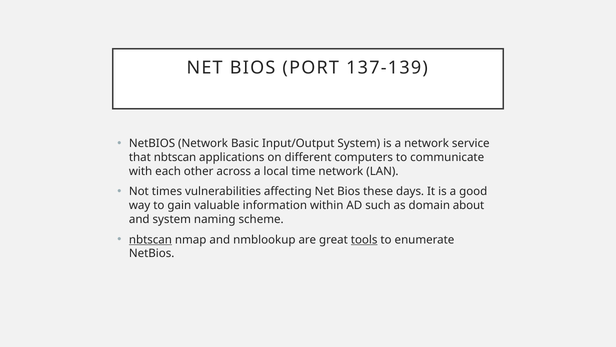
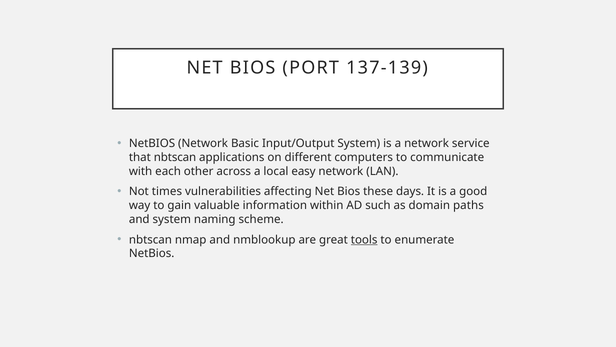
time: time -> easy
about: about -> paths
nbtscan at (150, 239) underline: present -> none
